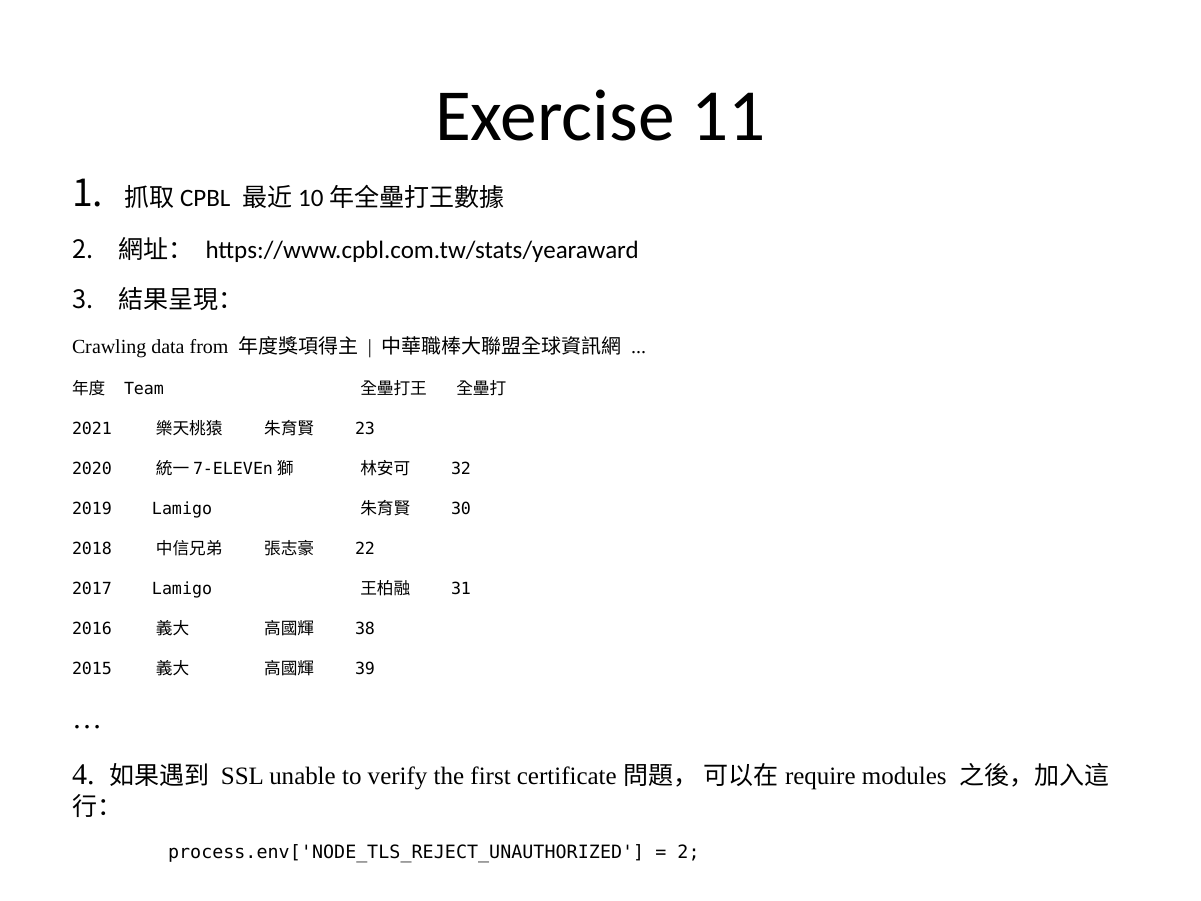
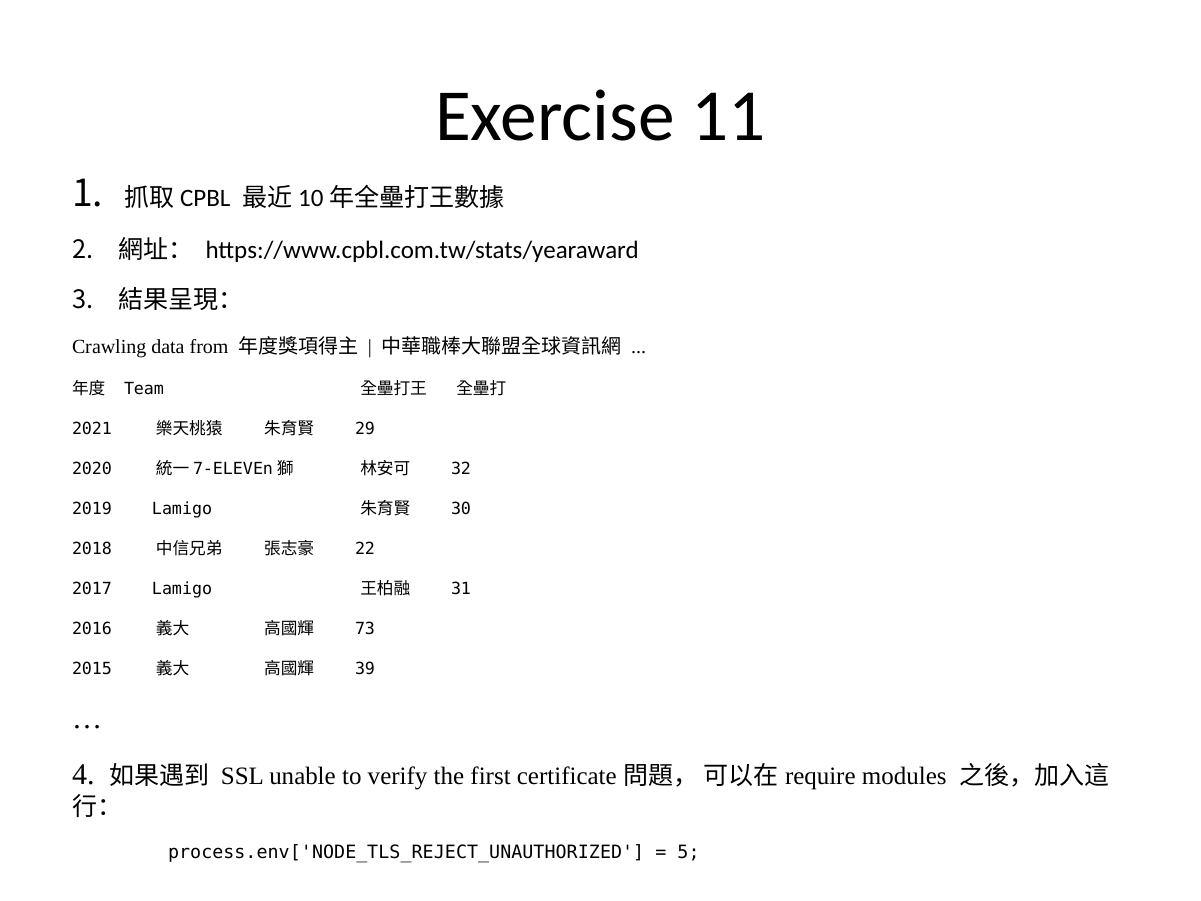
23: 23 -> 29
38: 38 -> 73
2 at (688, 852): 2 -> 5
